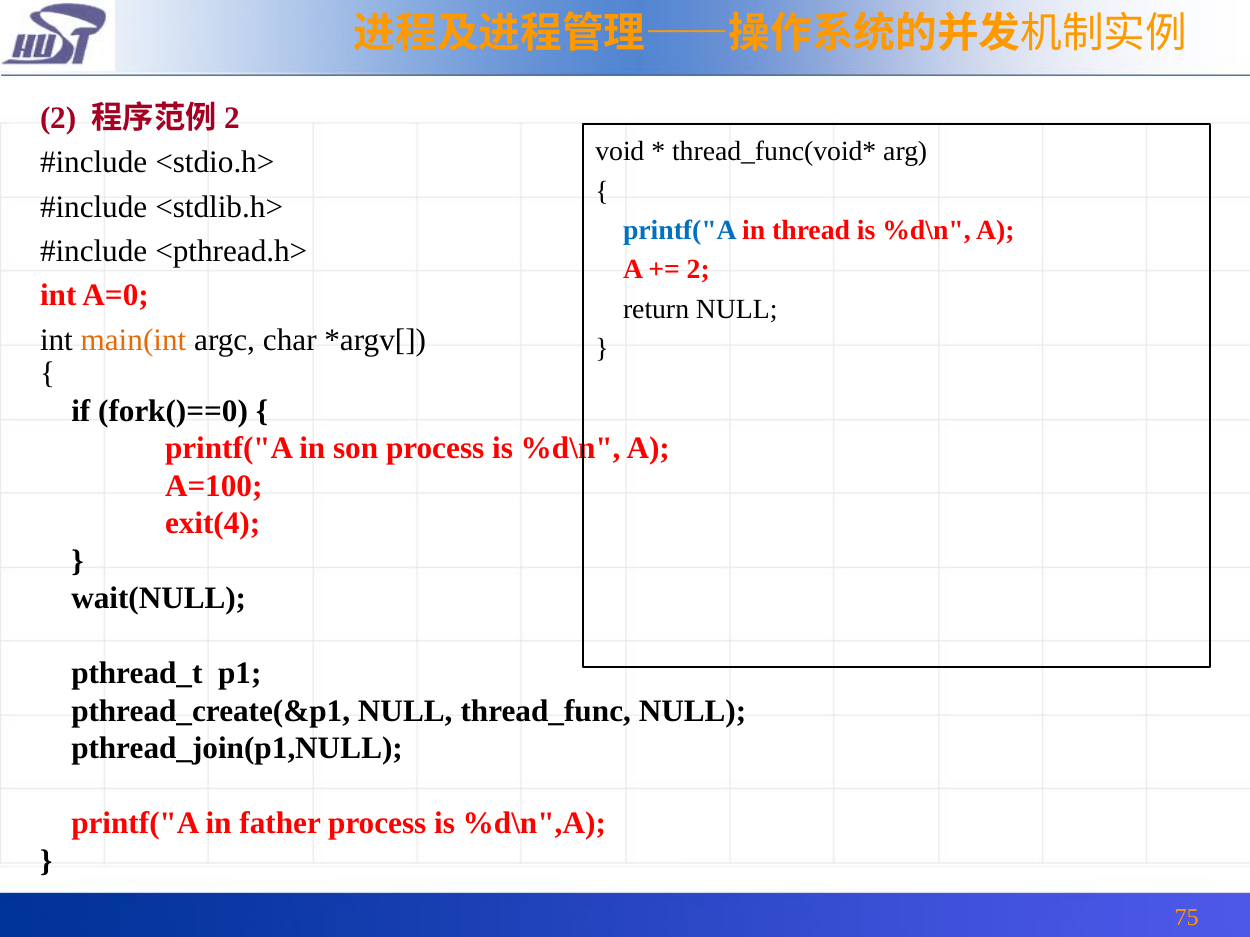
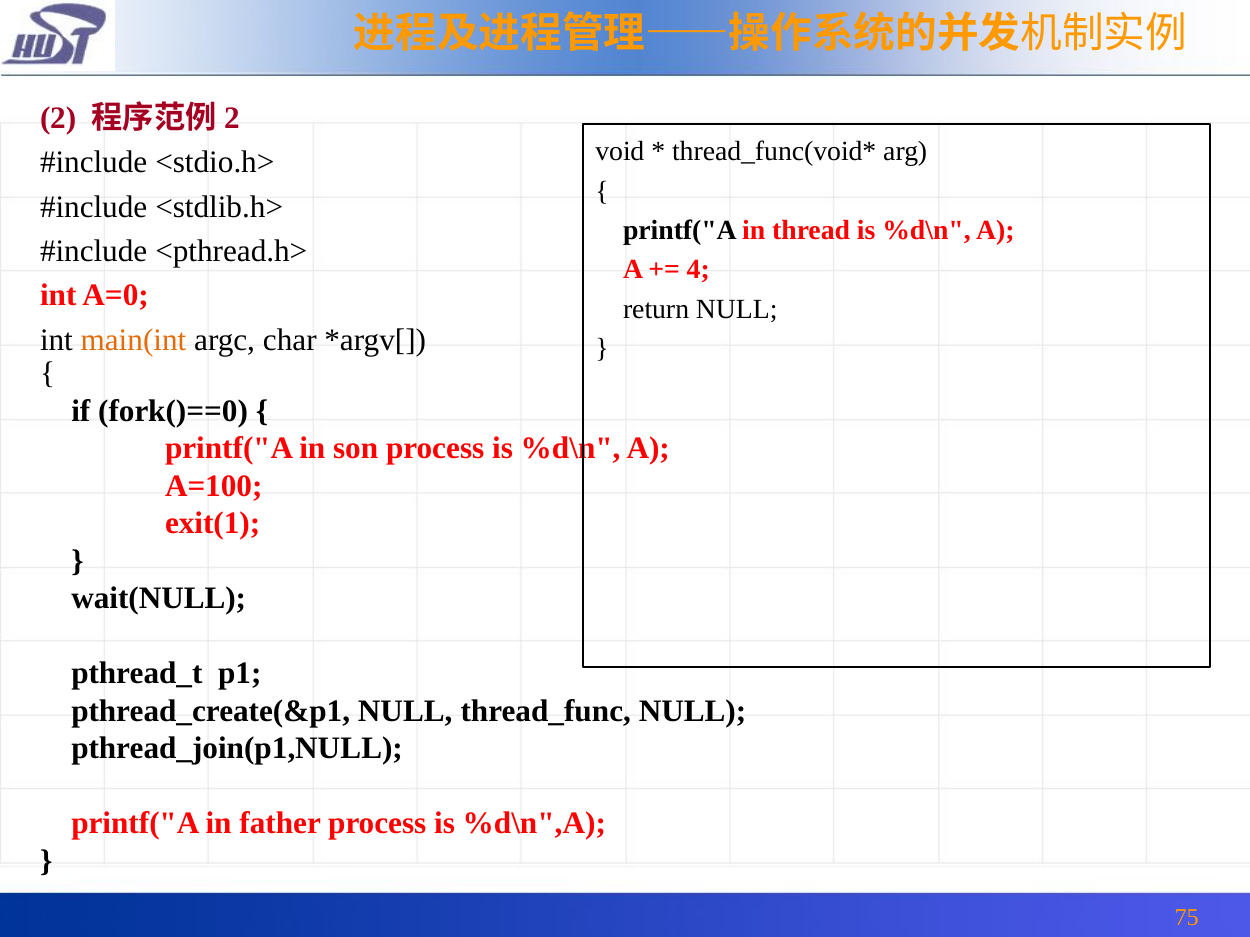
printf("A at (680, 231) colour: blue -> black
2 at (698, 270): 2 -> 4
exit(4: exit(4 -> exit(1
